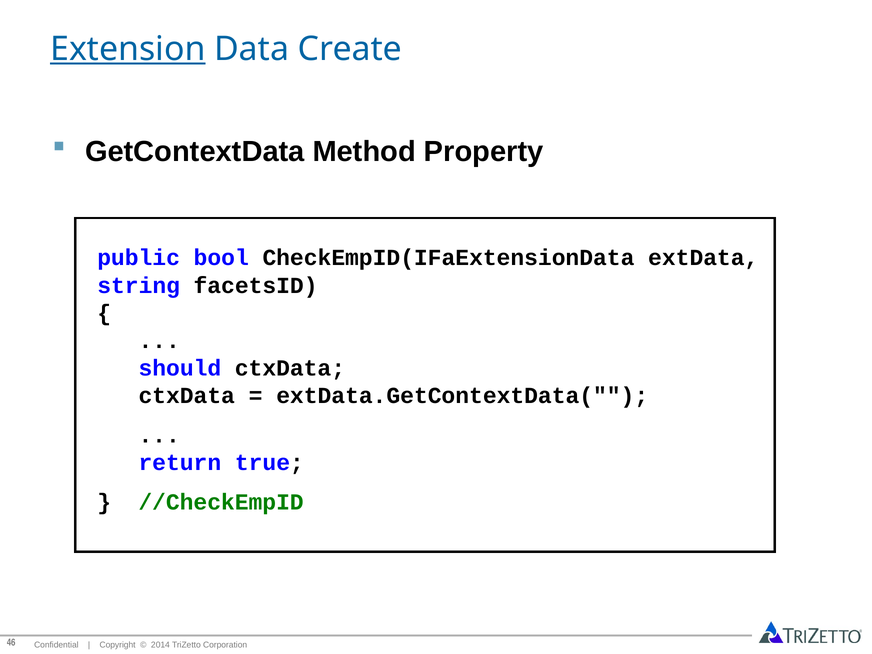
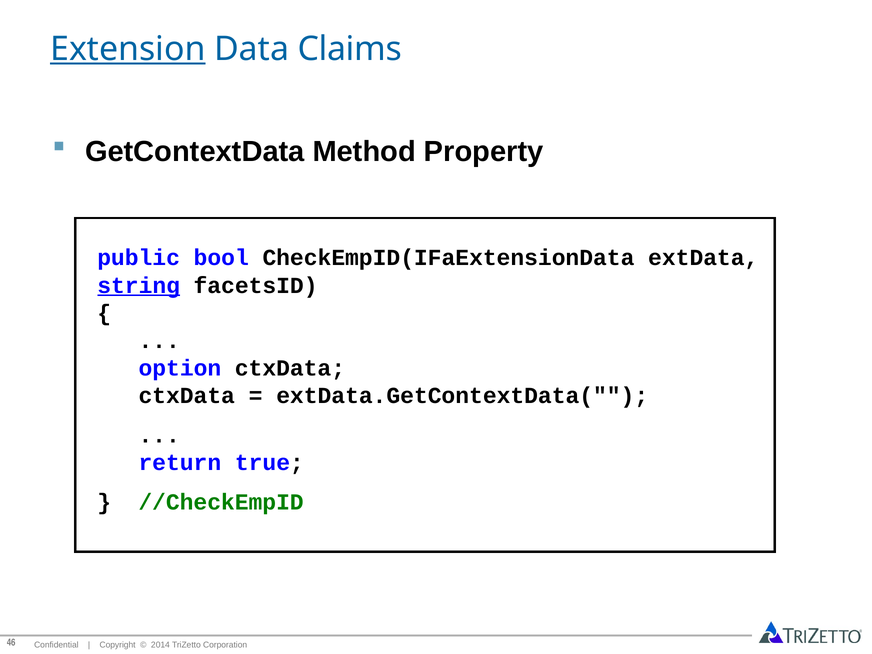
Create: Create -> Claims
string underline: none -> present
should: should -> option
